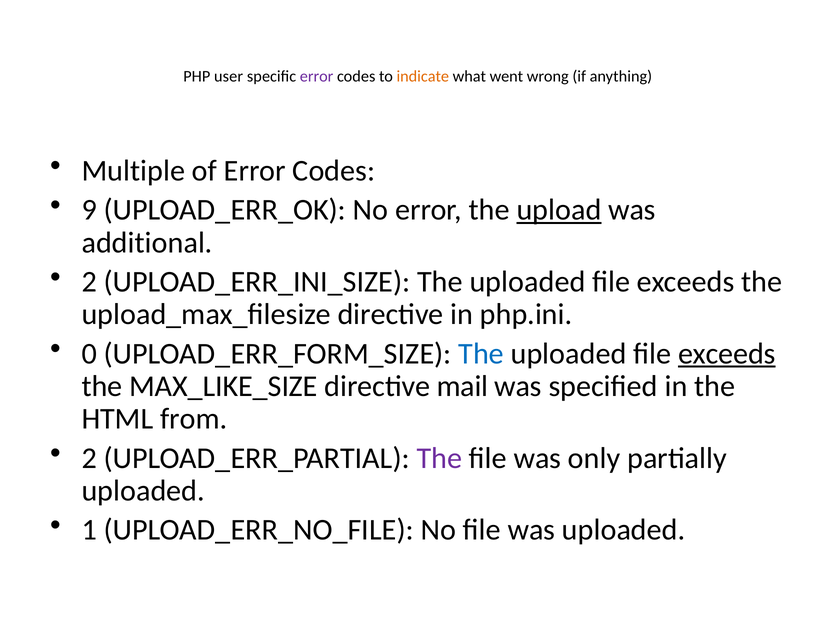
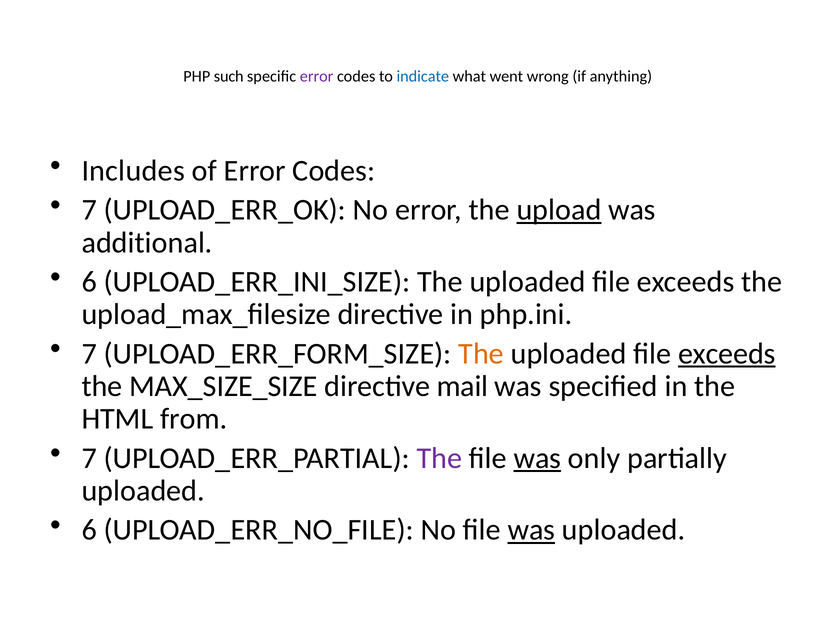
user: user -> such
indicate colour: orange -> blue
Multiple: Multiple -> Includes
9 at (89, 210): 9 -> 7
2 at (89, 282): 2 -> 6
0 at (89, 354): 0 -> 7
The at (481, 354) colour: blue -> orange
MAX_LIKE_SIZE: MAX_LIKE_SIZE -> MAX_SIZE_SIZE
2 at (89, 458): 2 -> 7
was at (537, 458) underline: none -> present
1 at (89, 530): 1 -> 6
was at (531, 530) underline: none -> present
